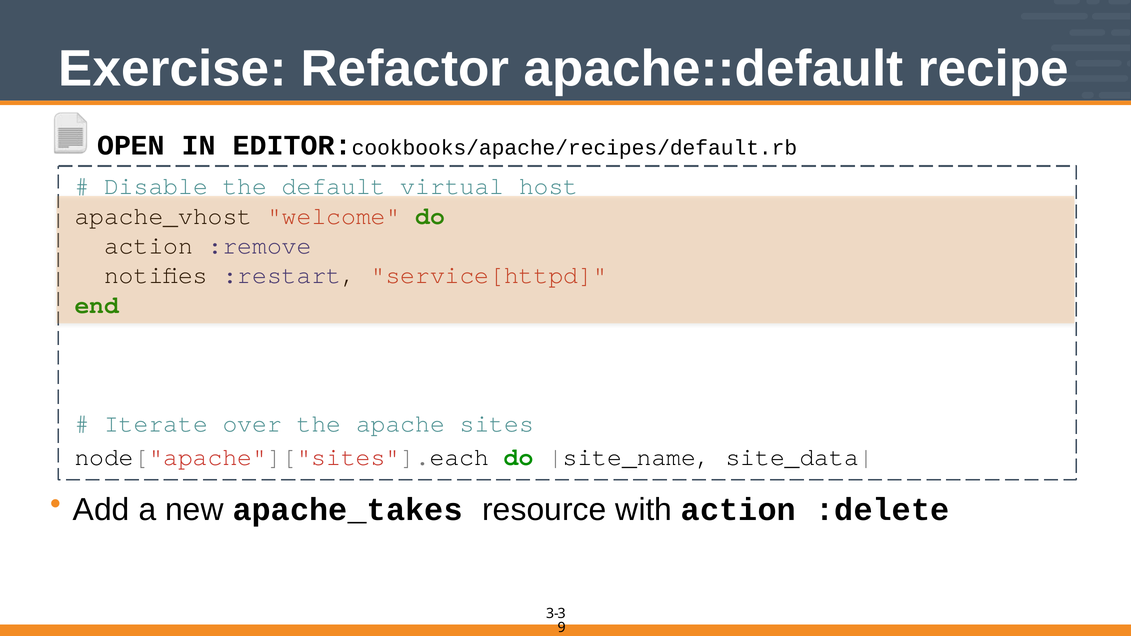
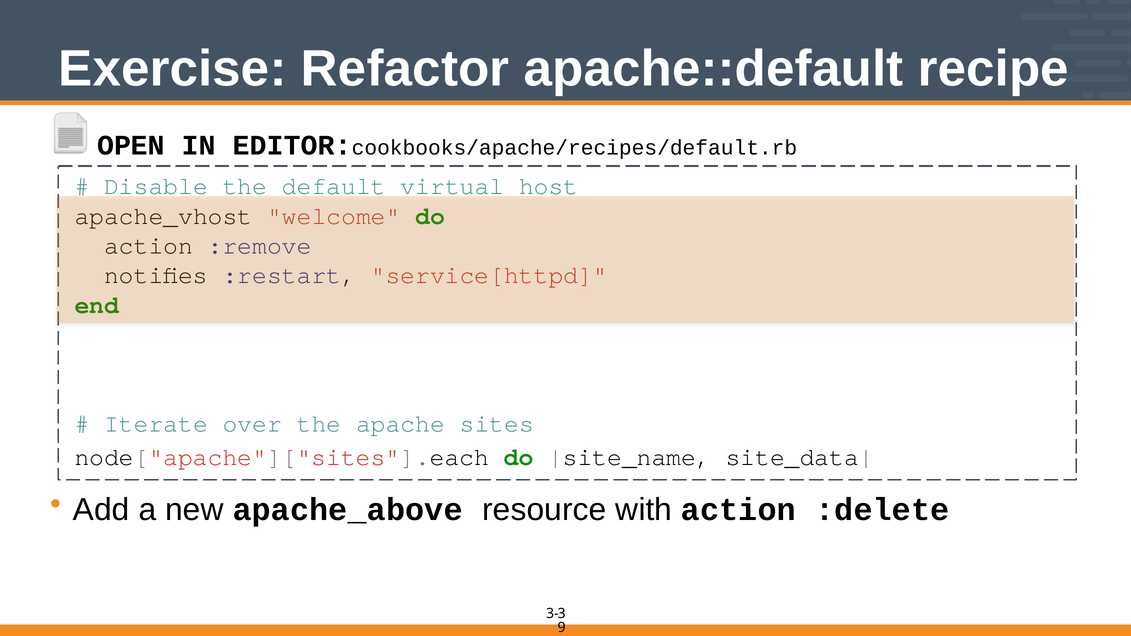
apache_takes: apache_takes -> apache_above
